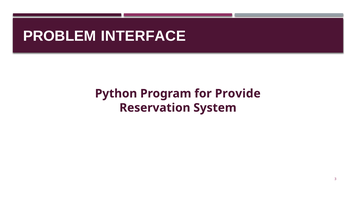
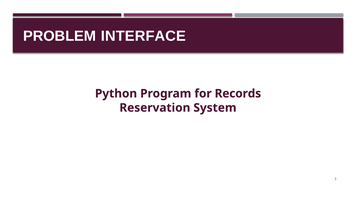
Provide: Provide -> Records
